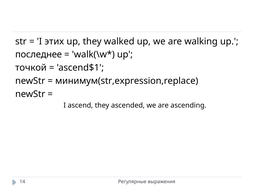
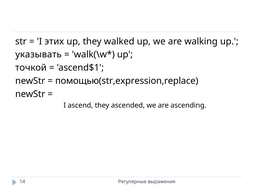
последнее: последнее -> указывать
минимум(str,expression,replace: минимум(str,expression,replace -> помощью(str,expression,replace
